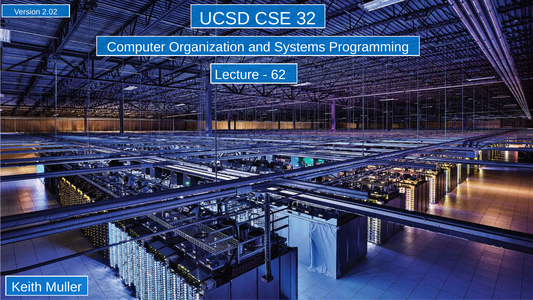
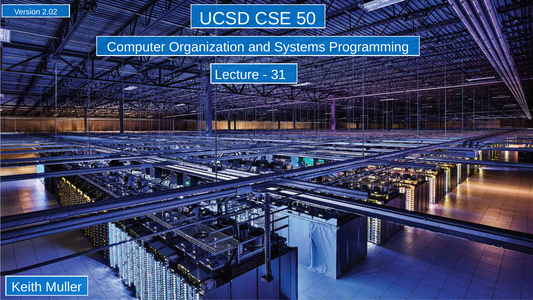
32: 32 -> 50
62: 62 -> 31
